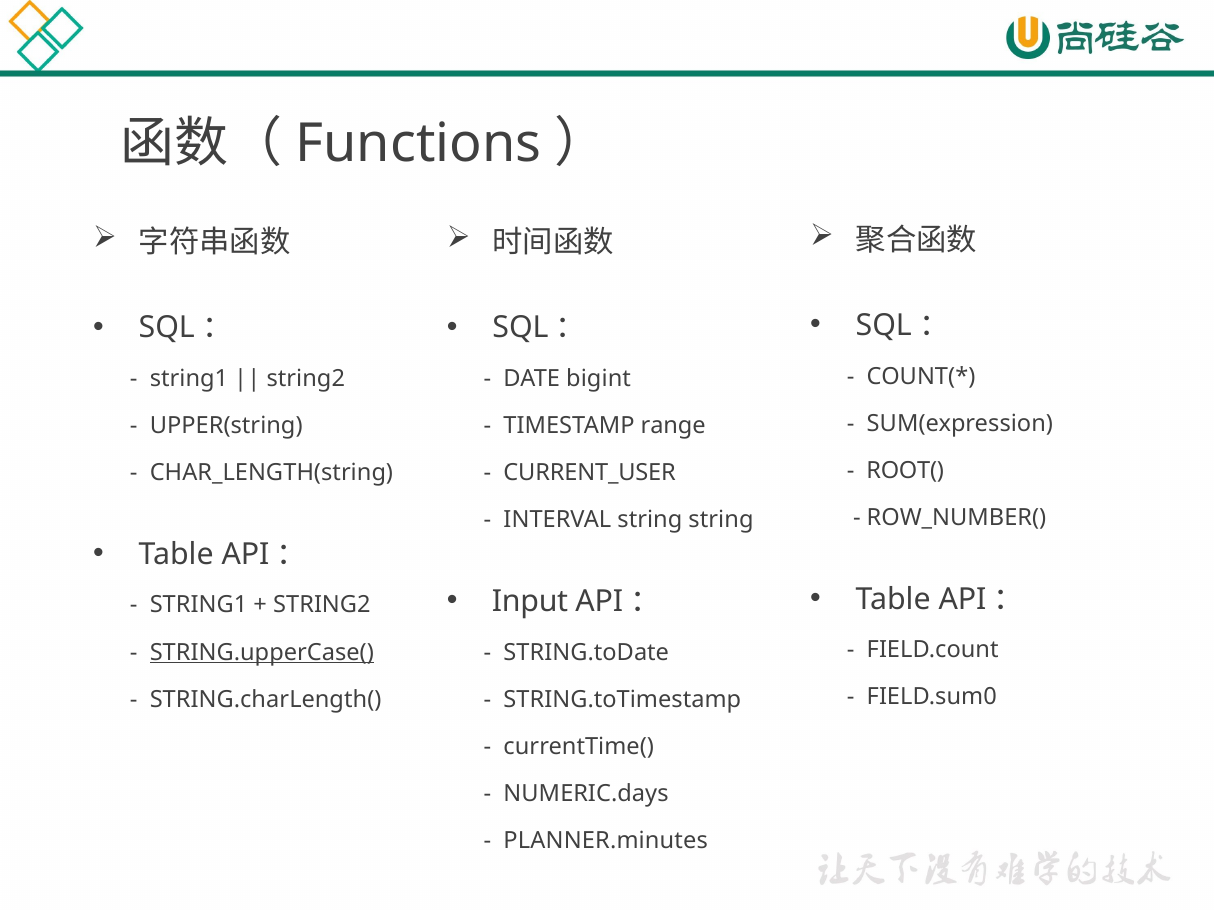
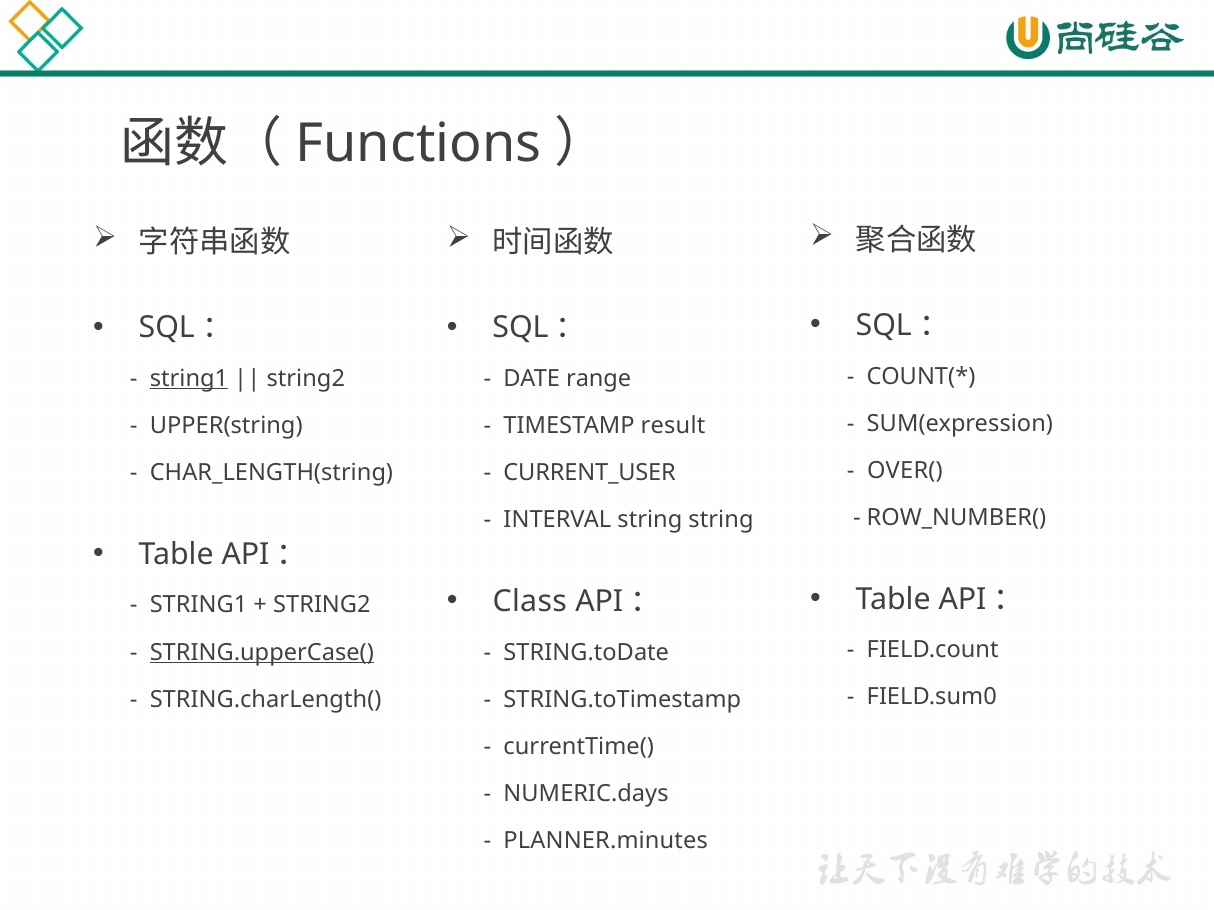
string1 at (189, 379) underline: none -> present
bigint: bigint -> range
range: range -> result
ROOT(: ROOT( -> OVER(
Input: Input -> Class
